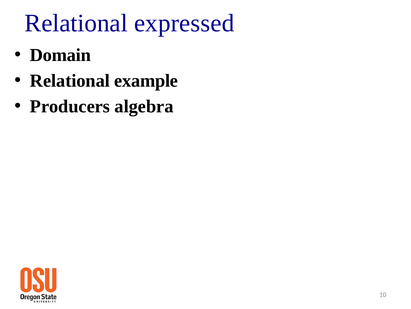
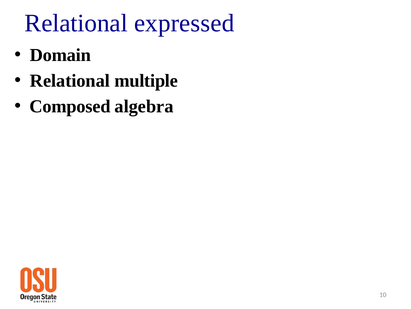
example: example -> multiple
Producers: Producers -> Composed
